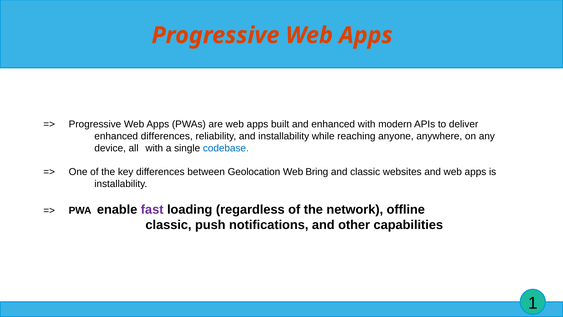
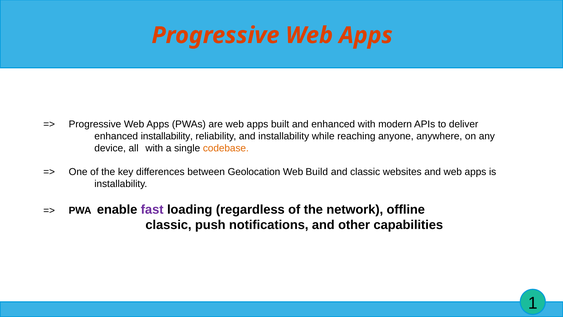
enhanced differences: differences -> installability
codebase colour: blue -> orange
Bring: Bring -> Build
